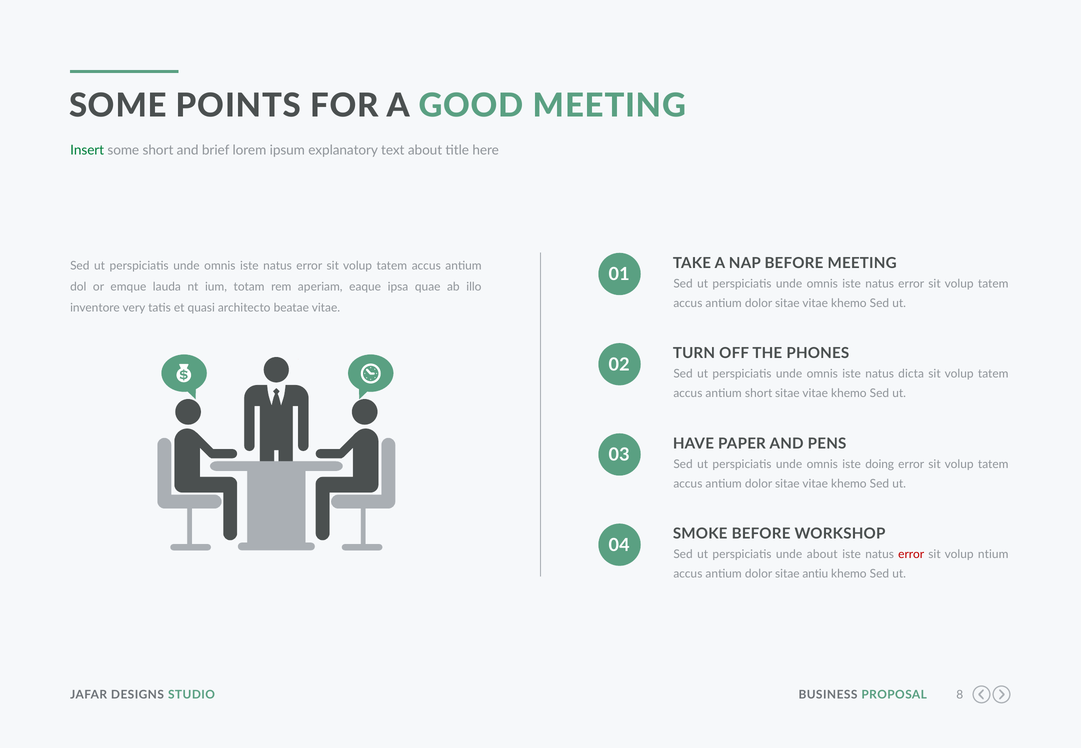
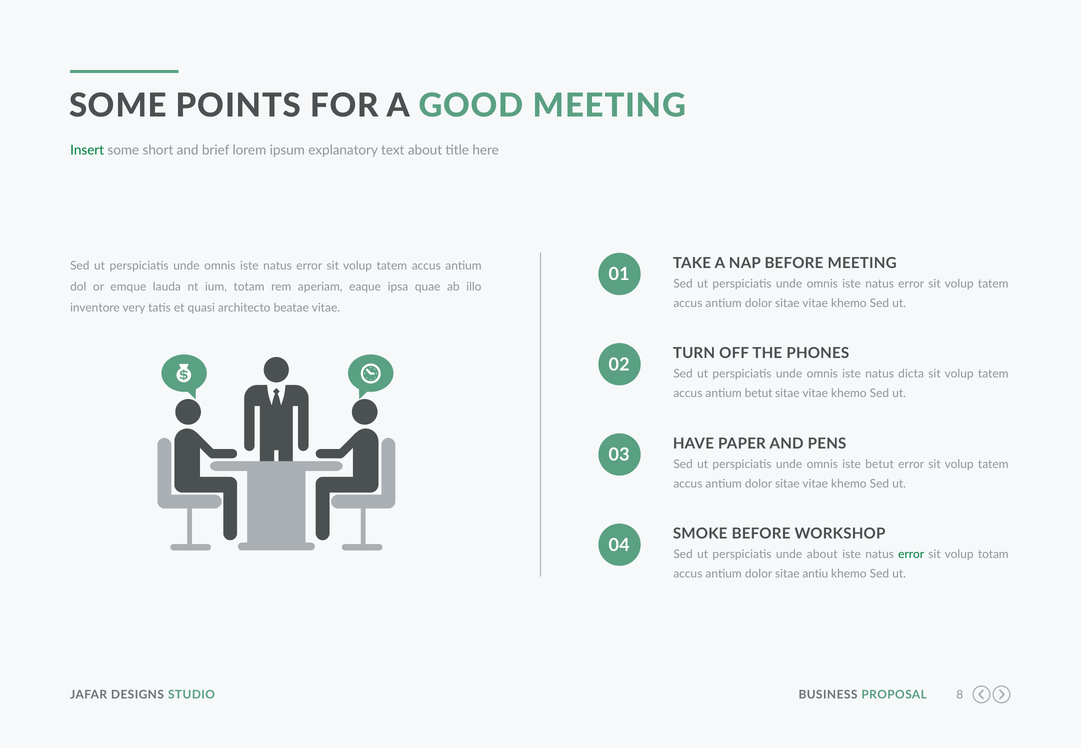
antium short: short -> betut
iste doing: doing -> betut
error at (911, 555) colour: red -> green
volup ntium: ntium -> totam
